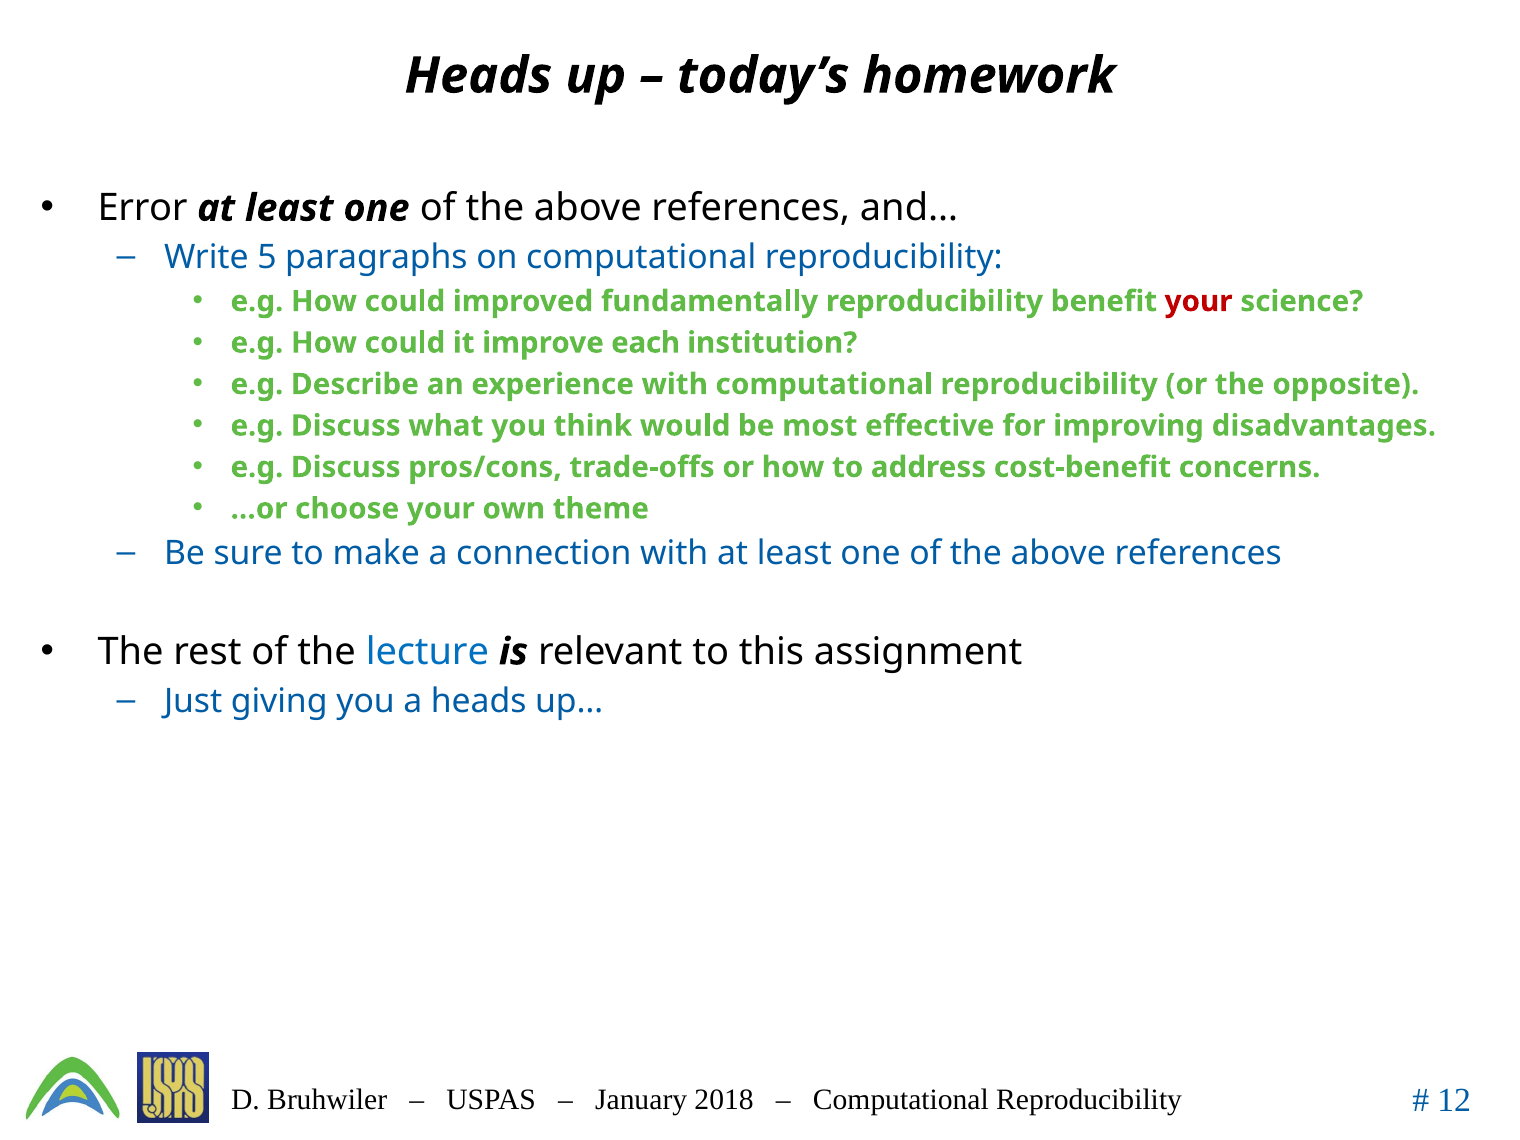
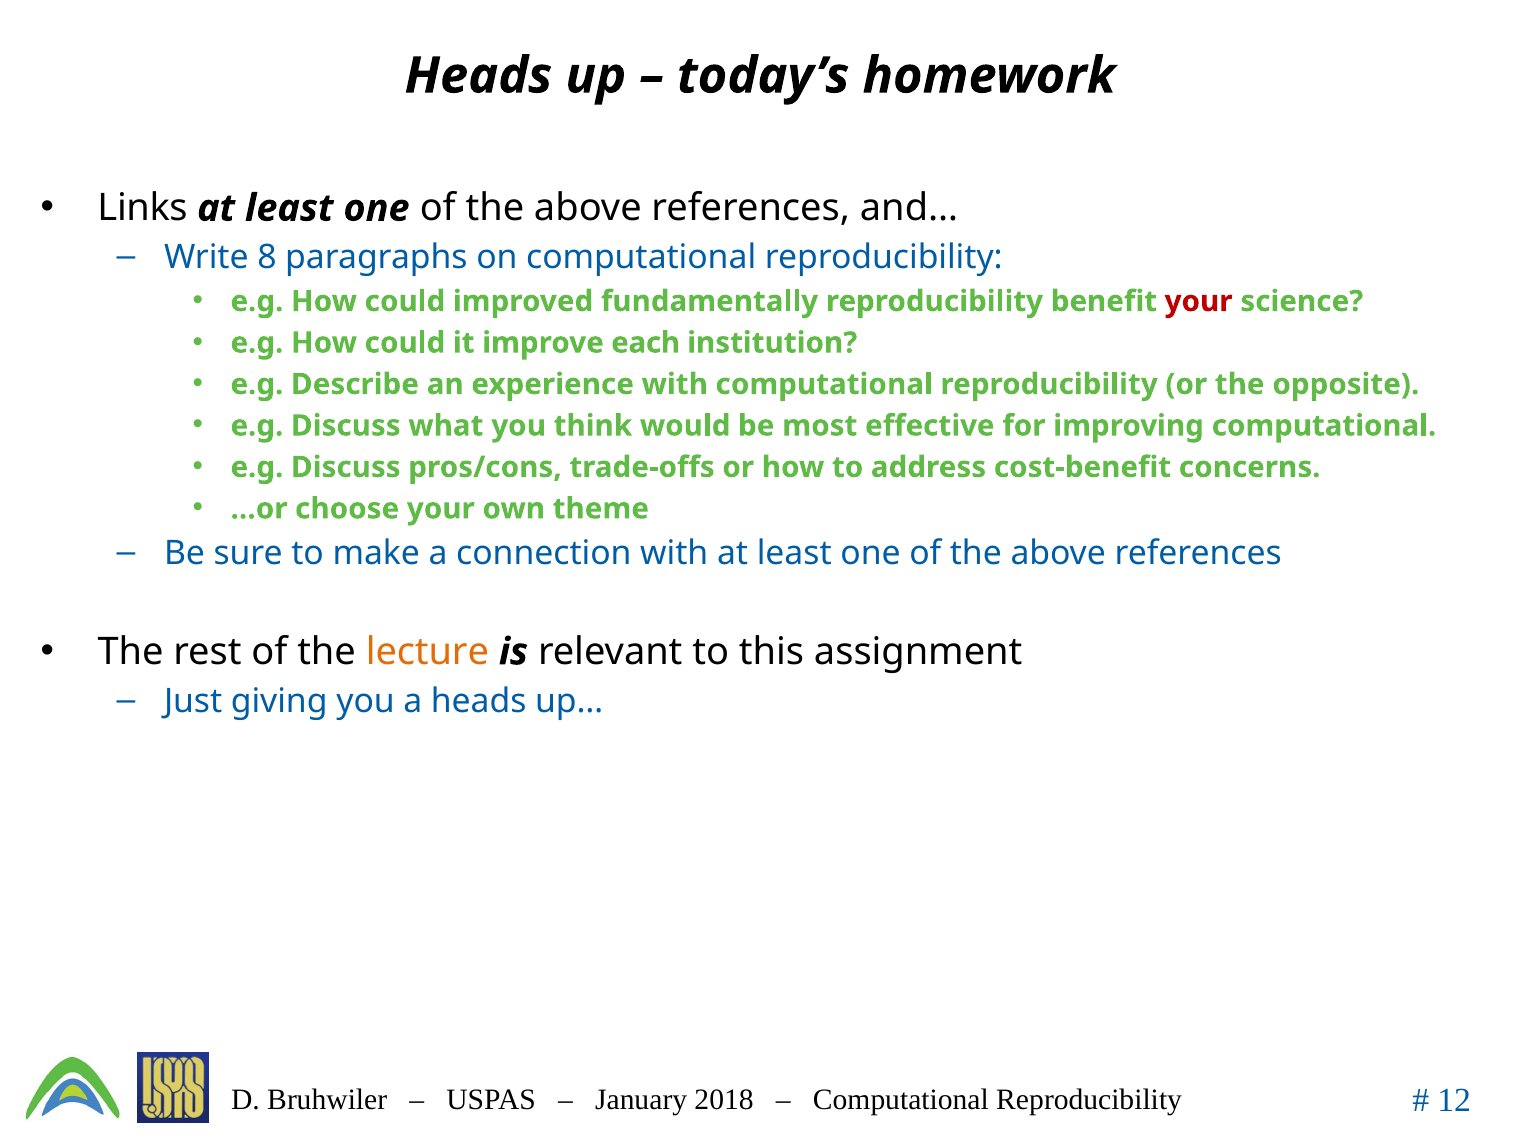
Error: Error -> Links
5: 5 -> 8
improving disadvantages: disadvantages -> computational
lecture colour: blue -> orange
